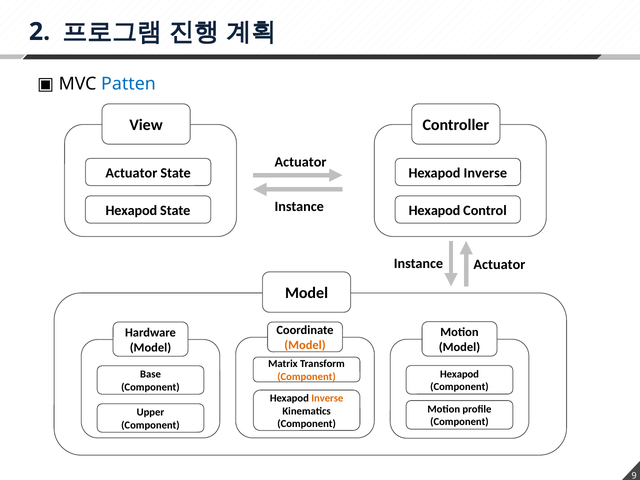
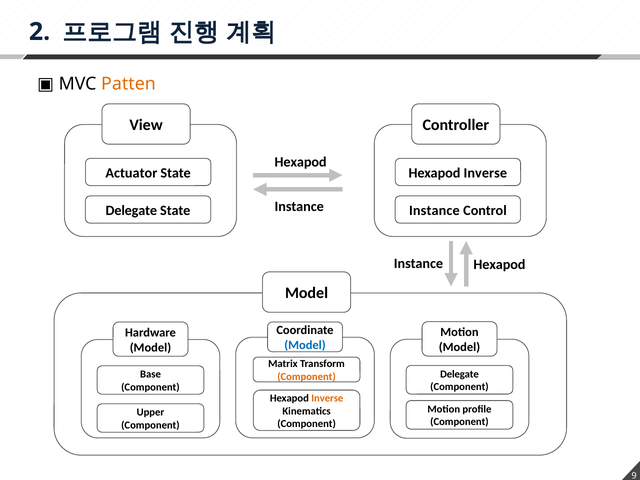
Patten colour: blue -> orange
Actuator at (301, 162): Actuator -> Hexapod
Hexapod at (131, 210): Hexapod -> Delegate
Hexapod at (435, 210): Hexapod -> Instance
Actuator at (499, 264): Actuator -> Hexapod
Model at (305, 345) colour: orange -> blue
Hexapod at (459, 374): Hexapod -> Delegate
